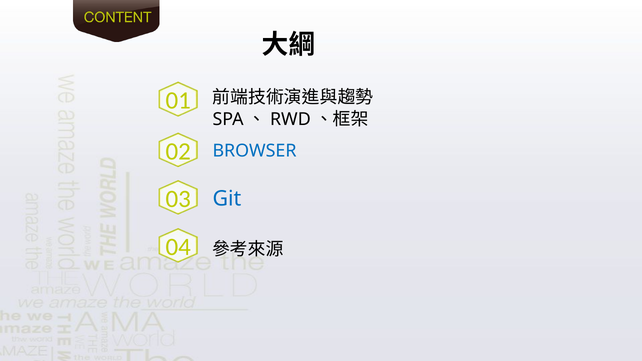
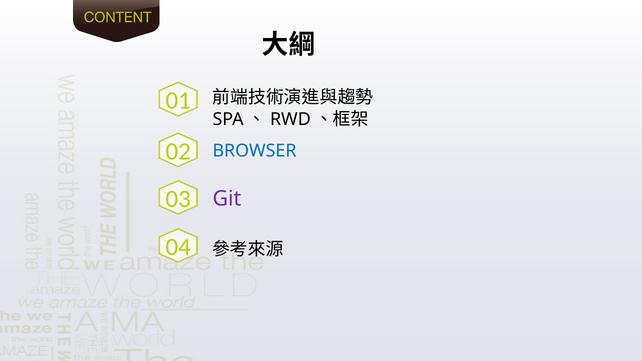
Git colour: blue -> purple
